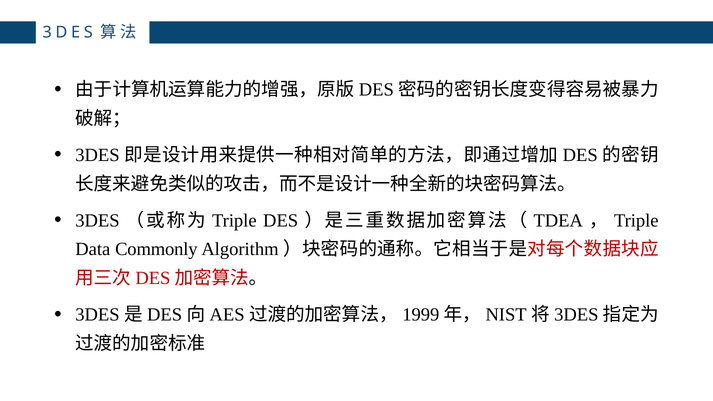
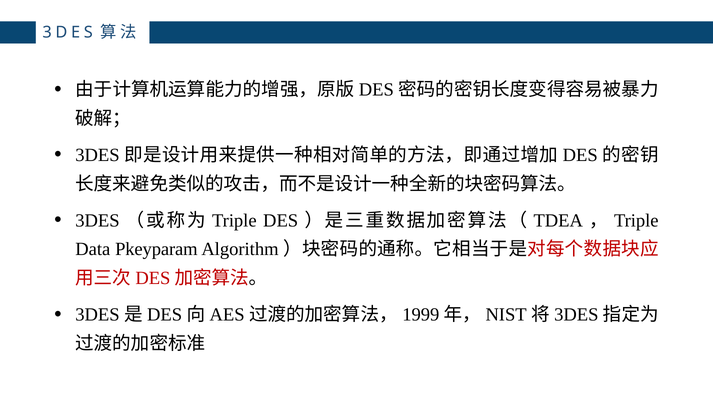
Commonly: Commonly -> Pkeyparam
